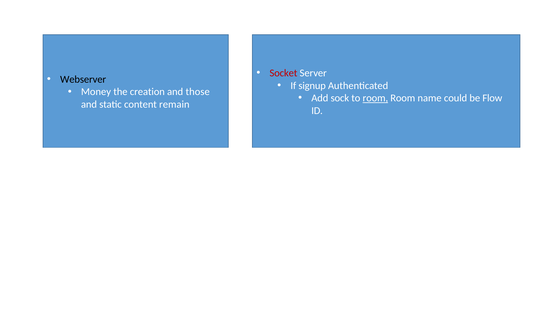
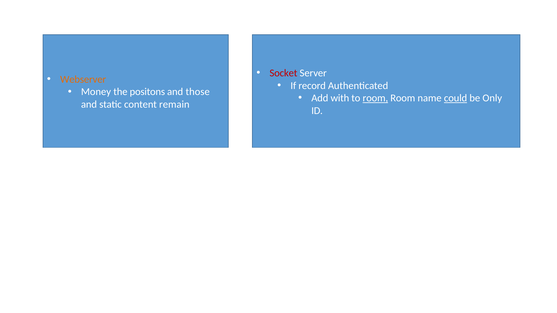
Webserver colour: black -> orange
signup: signup -> record
creation: creation -> positons
sock: sock -> with
could underline: none -> present
Flow: Flow -> Only
